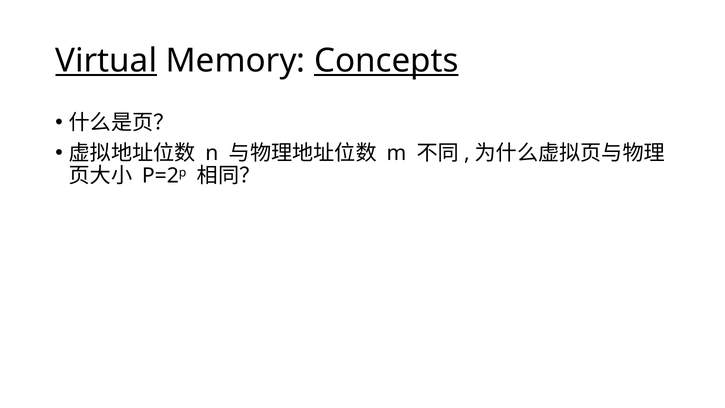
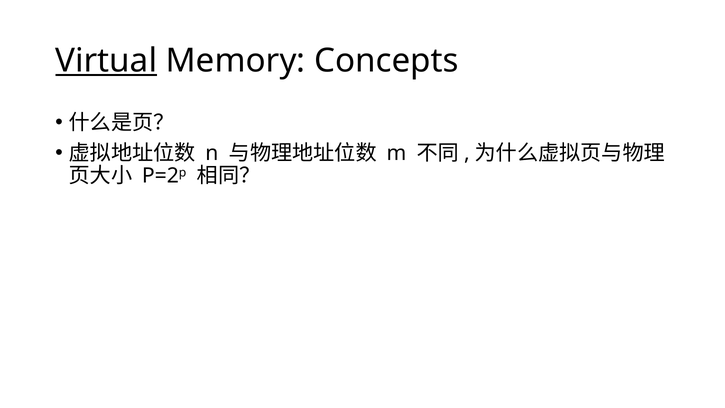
Concepts underline: present -> none
